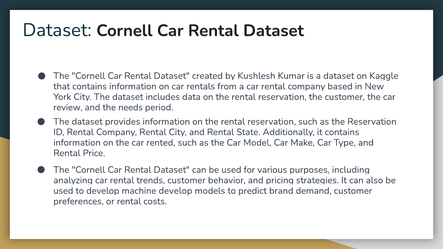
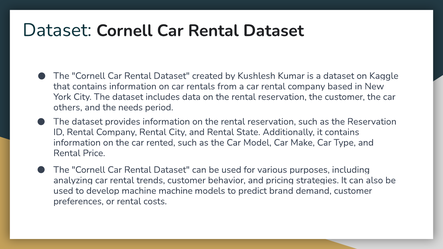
review: review -> others
develop at (175, 191): develop -> machine
